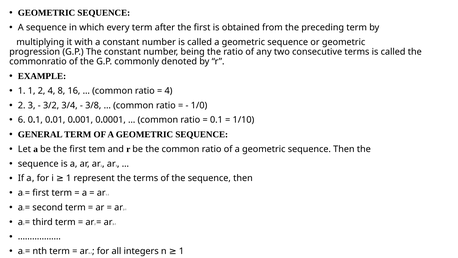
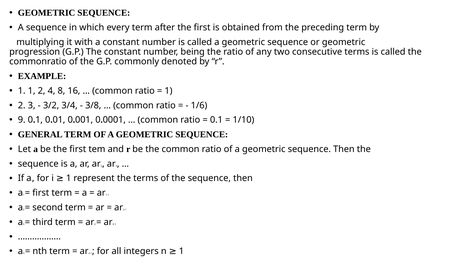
4 at (168, 91): 4 -> 1
1/0: 1/0 -> 1/6
6: 6 -> 9
